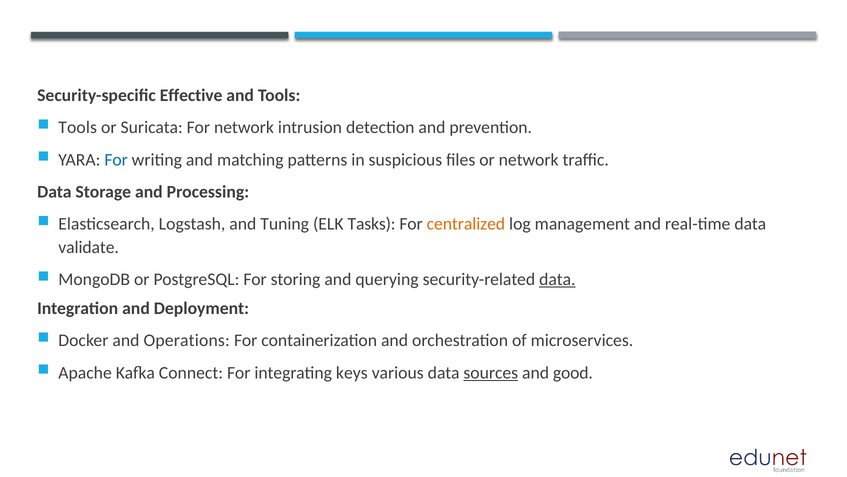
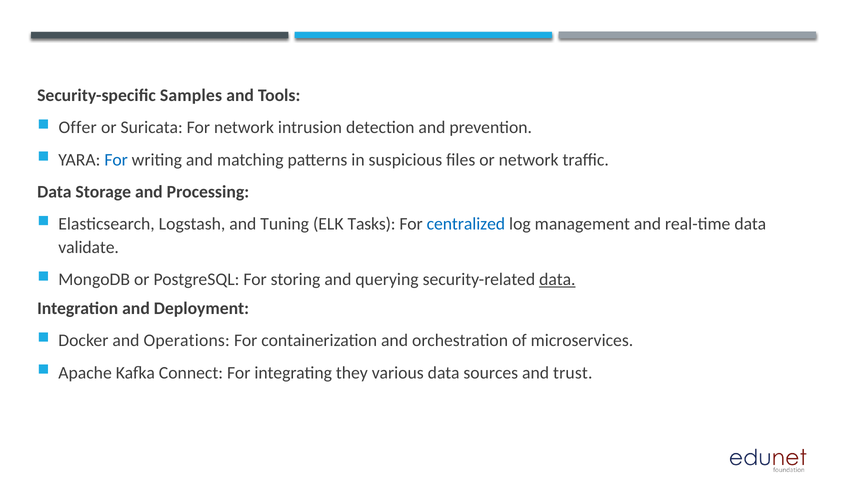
Effective: Effective -> Samples
Tools at (78, 127): Tools -> Offer
centralized colour: orange -> blue
keys: keys -> they
sources underline: present -> none
good: good -> trust
